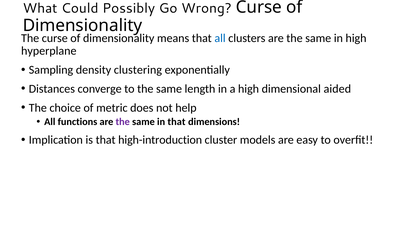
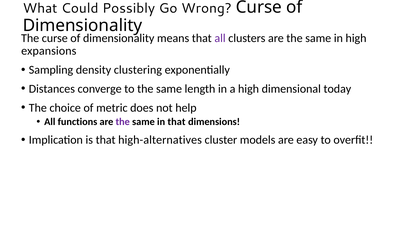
all at (220, 38) colour: blue -> purple
hyperplane: hyperplane -> expansions
aided: aided -> today
high-introduction: high-introduction -> high-alternatives
